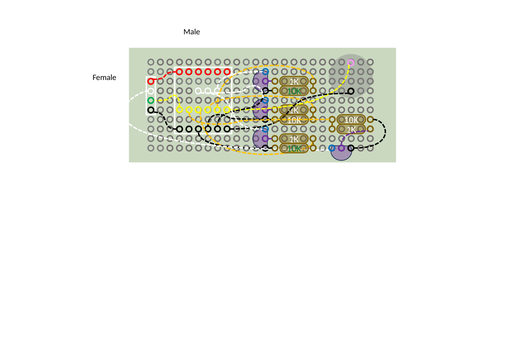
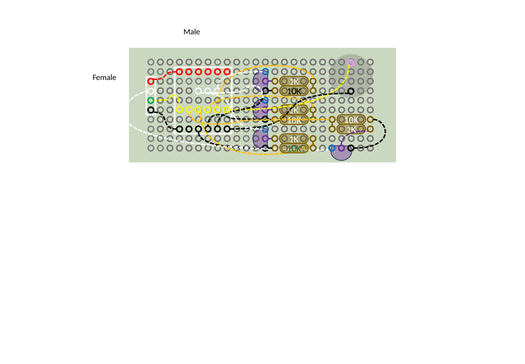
10K at (294, 91) colour: green -> black
